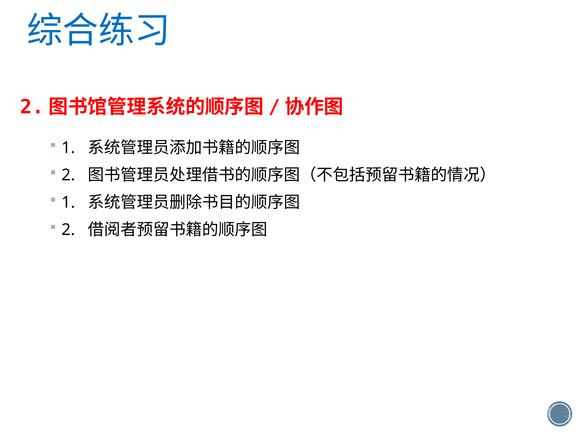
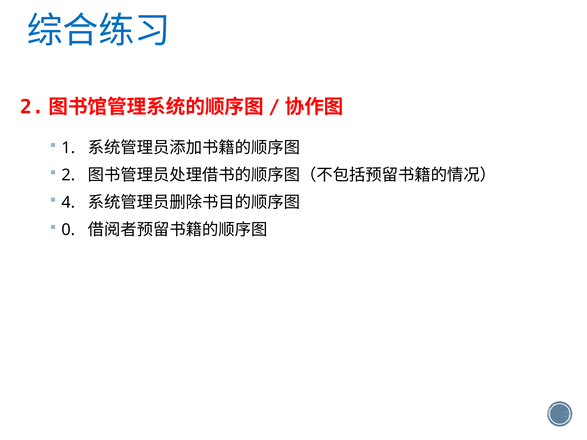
1 at (68, 203): 1 -> 4
2 at (68, 230): 2 -> 0
